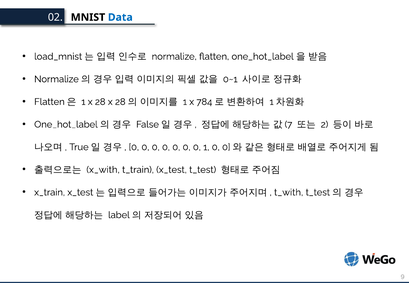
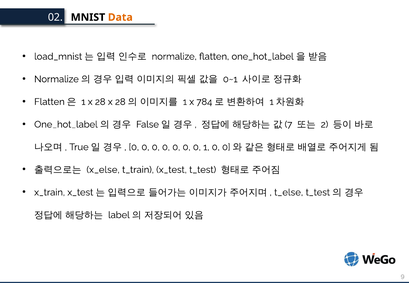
Data colour: blue -> orange
x_with: x_with -> x_else
t_with: t_with -> t_else
